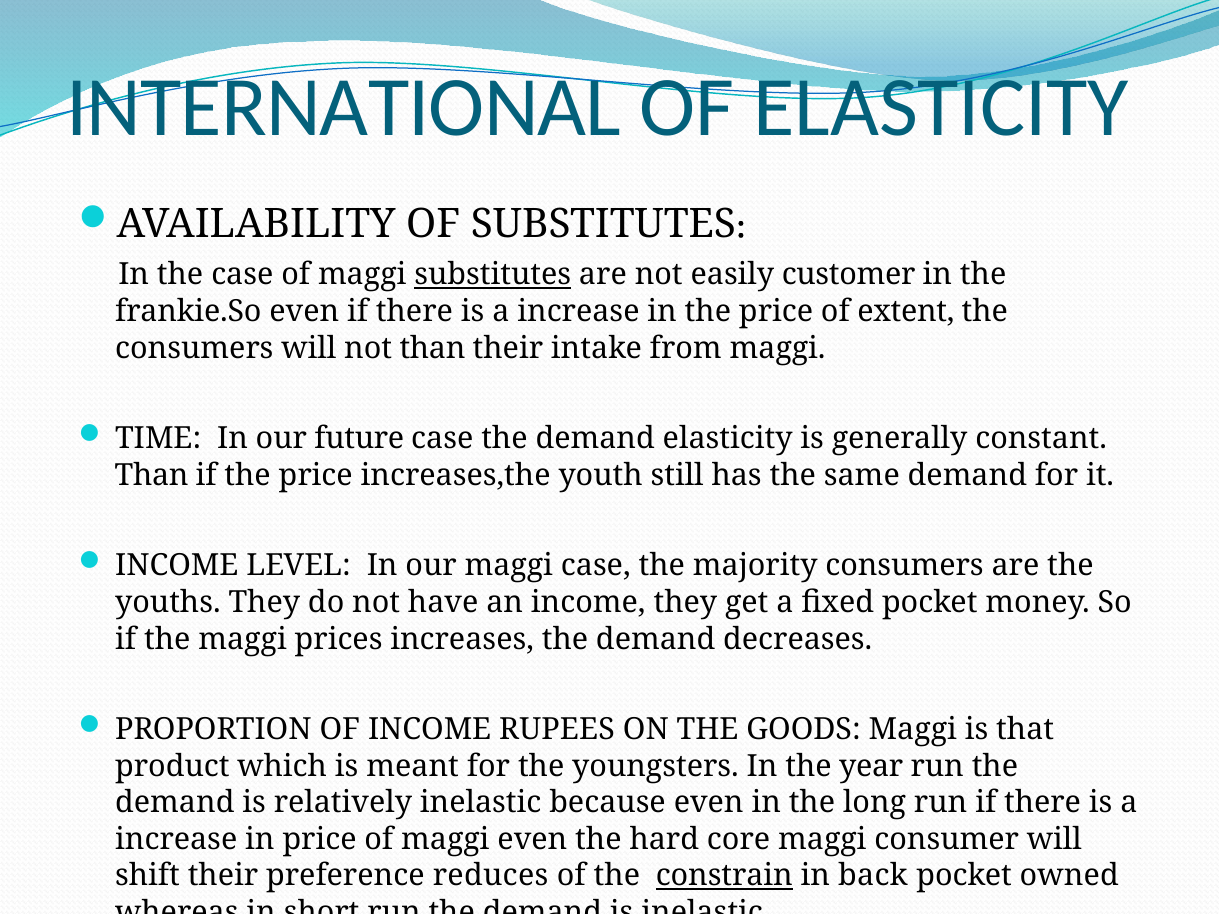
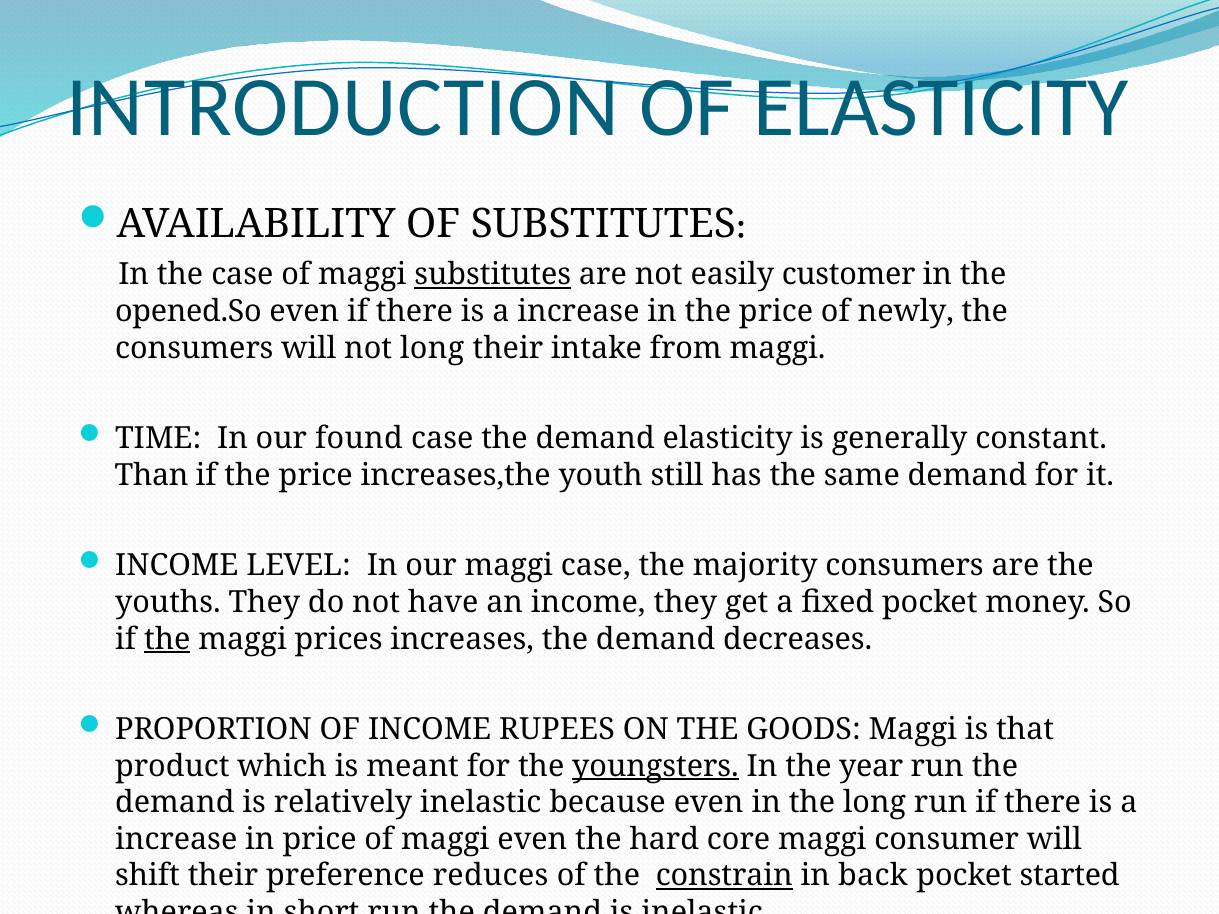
INTERNATIONAL: INTERNATIONAL -> INTRODUCTION
frankie.So: frankie.So -> opened.So
extent: extent -> newly
not than: than -> long
future: future -> found
the at (167, 639) underline: none -> present
youngsters underline: none -> present
owned: owned -> started
